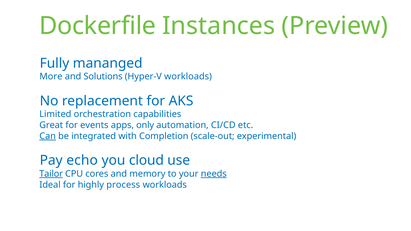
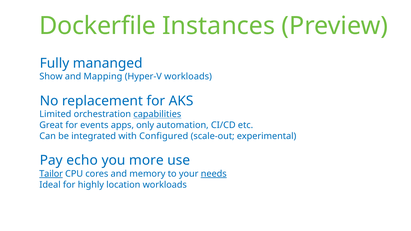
More: More -> Show
Solutions: Solutions -> Mapping
capabilities underline: none -> present
Can underline: present -> none
Completion: Completion -> Configured
cloud: cloud -> more
process: process -> location
